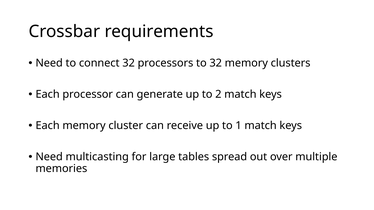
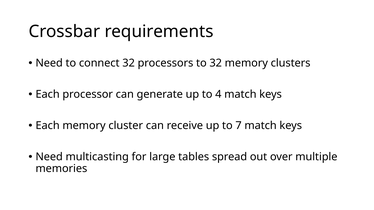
2: 2 -> 4
1: 1 -> 7
